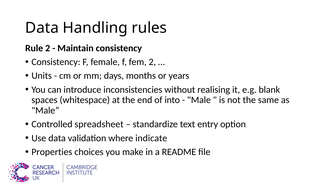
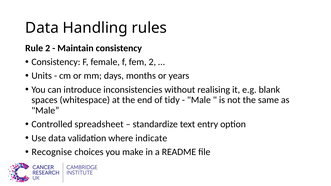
into: into -> tidy
Properties: Properties -> Recognise
